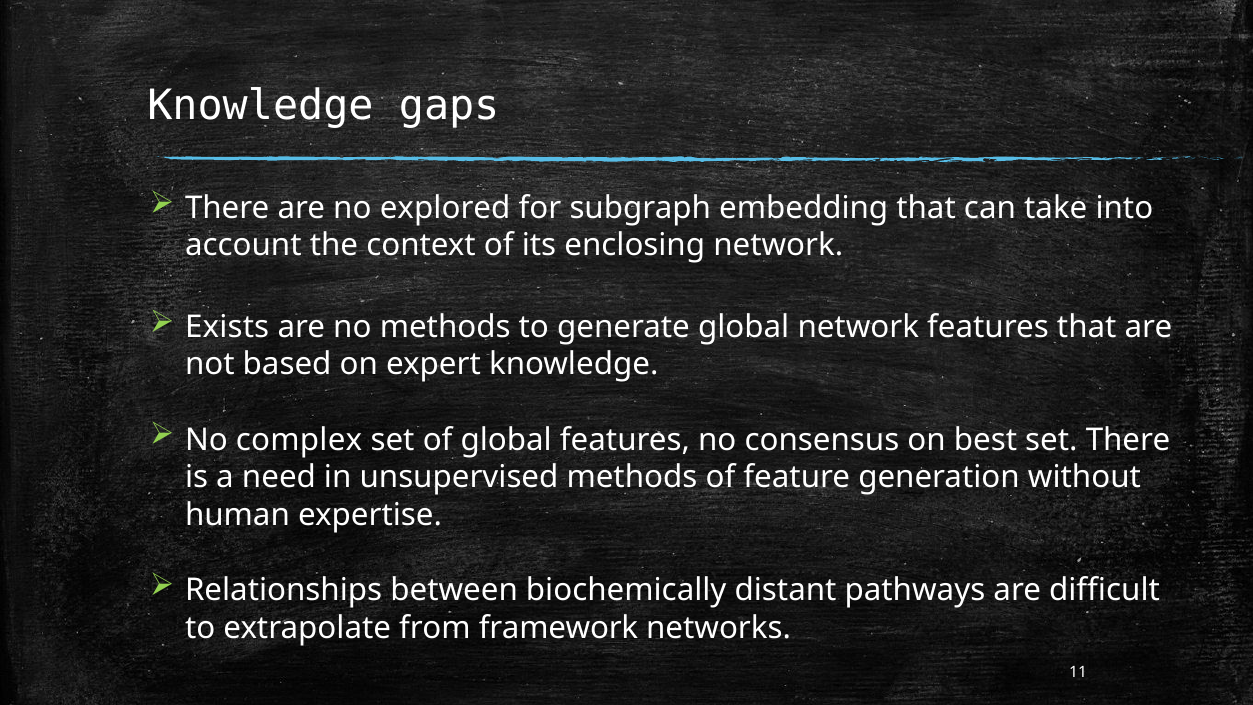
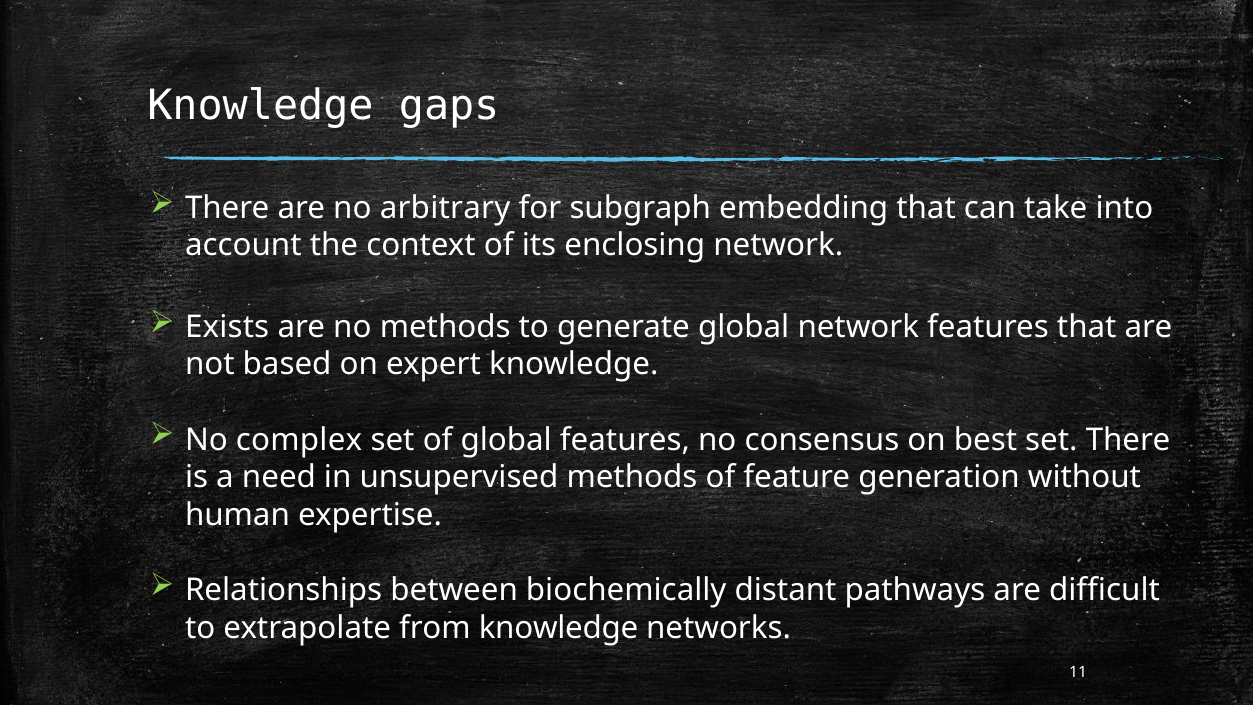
explored: explored -> arbitrary
from framework: framework -> knowledge
